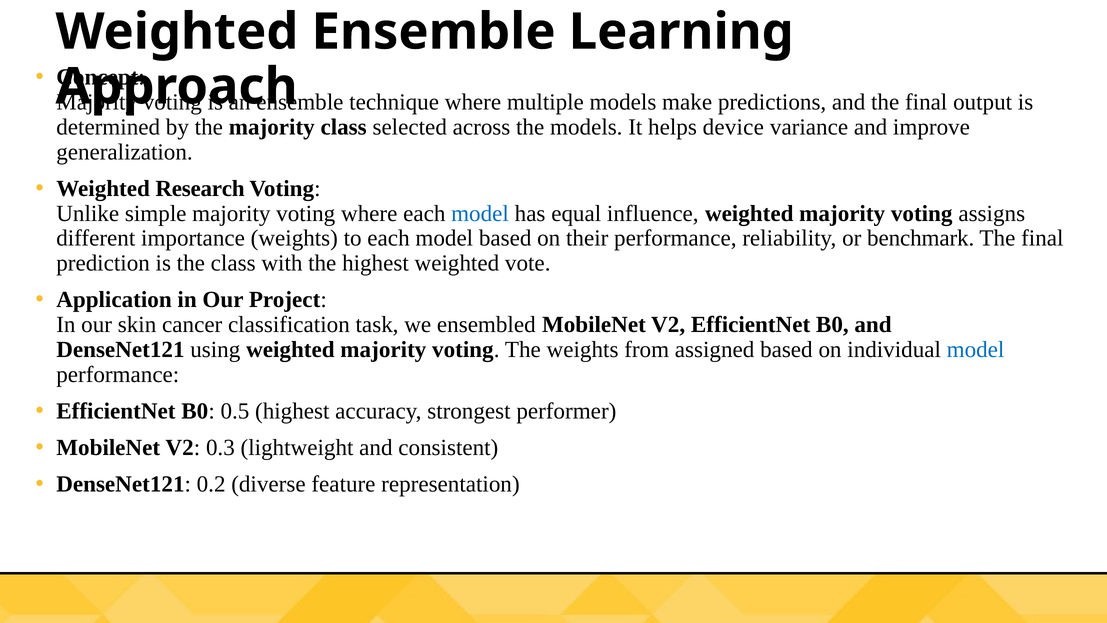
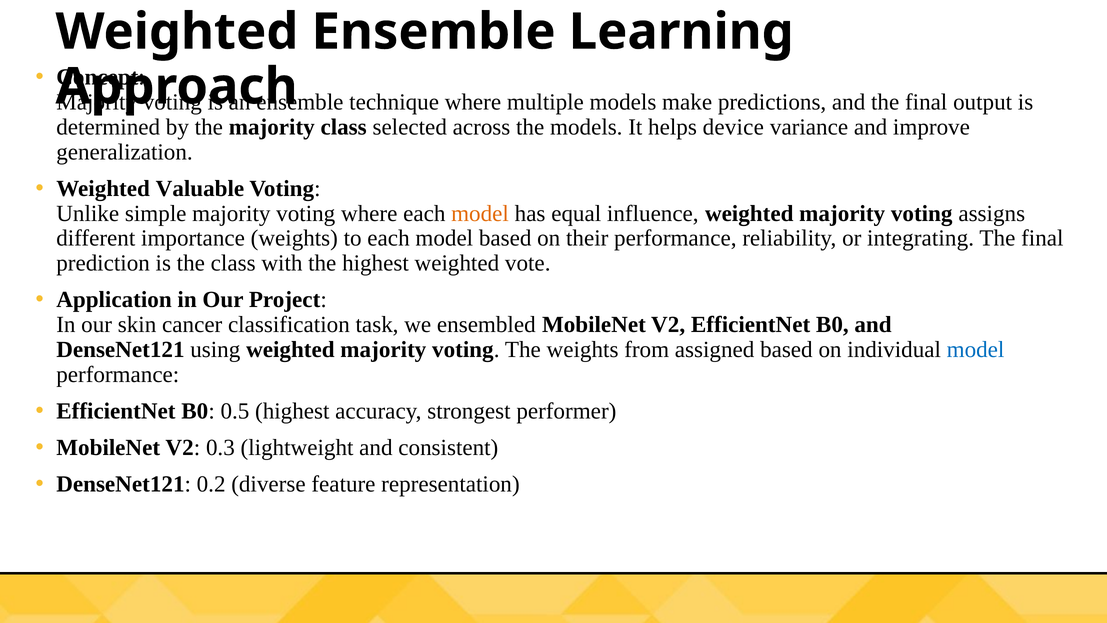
Research: Research -> Valuable
model at (480, 213) colour: blue -> orange
benchmark: benchmark -> integrating
